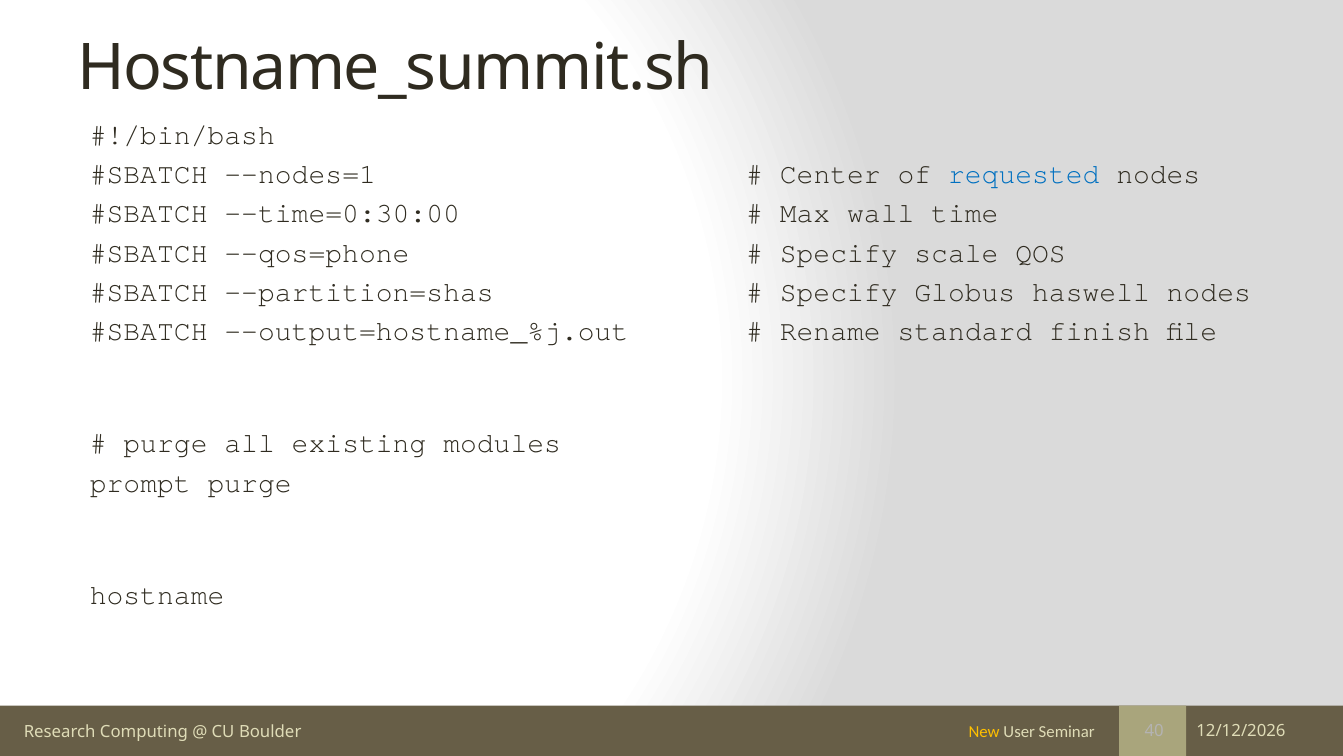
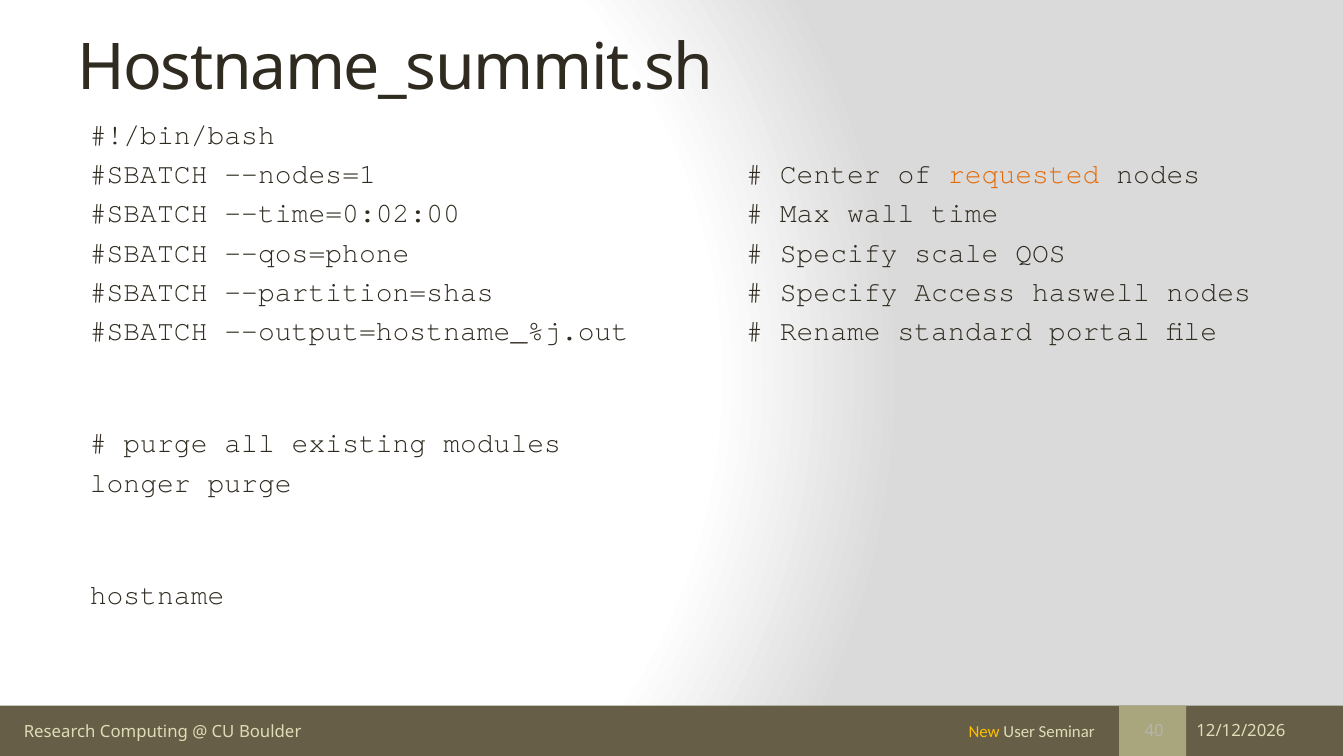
requested colour: blue -> orange
--time=0:30:00: --time=0:30:00 -> --time=0:02:00
Globus: Globus -> Access
finish: finish -> portal
prompt: prompt -> longer
